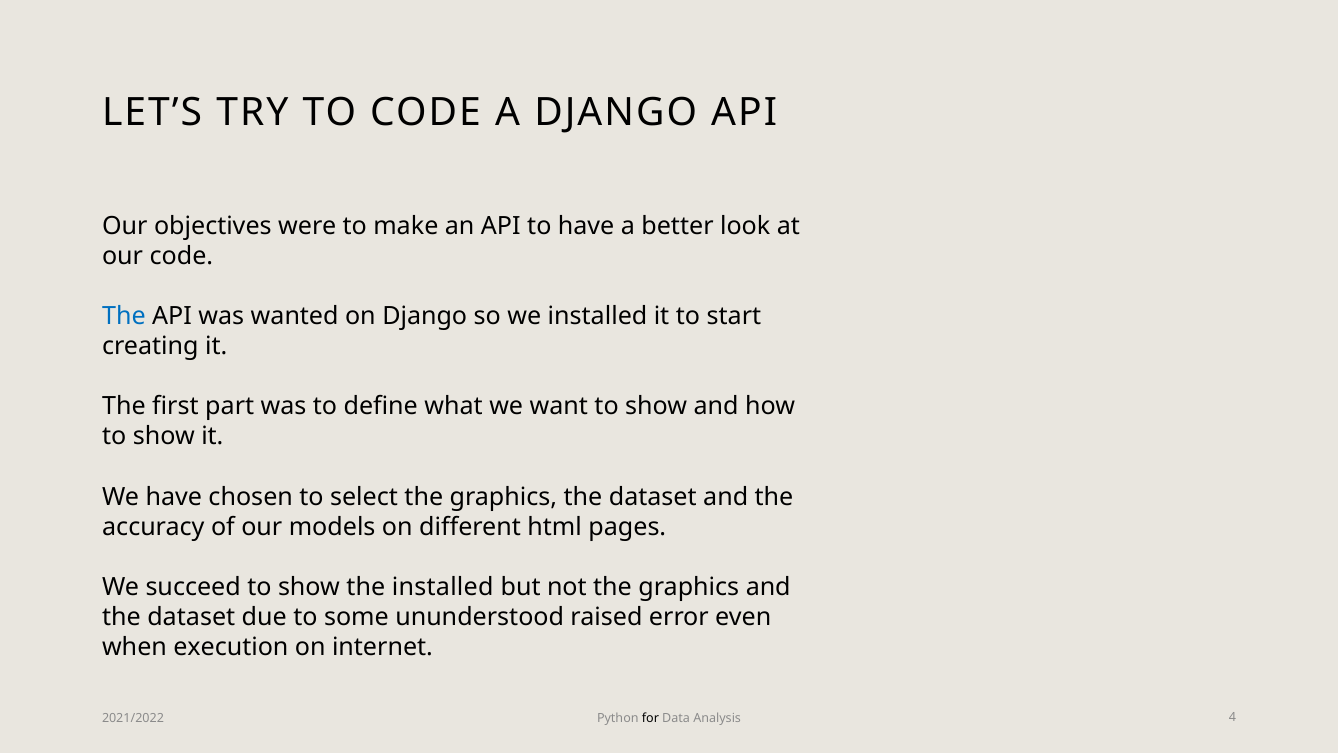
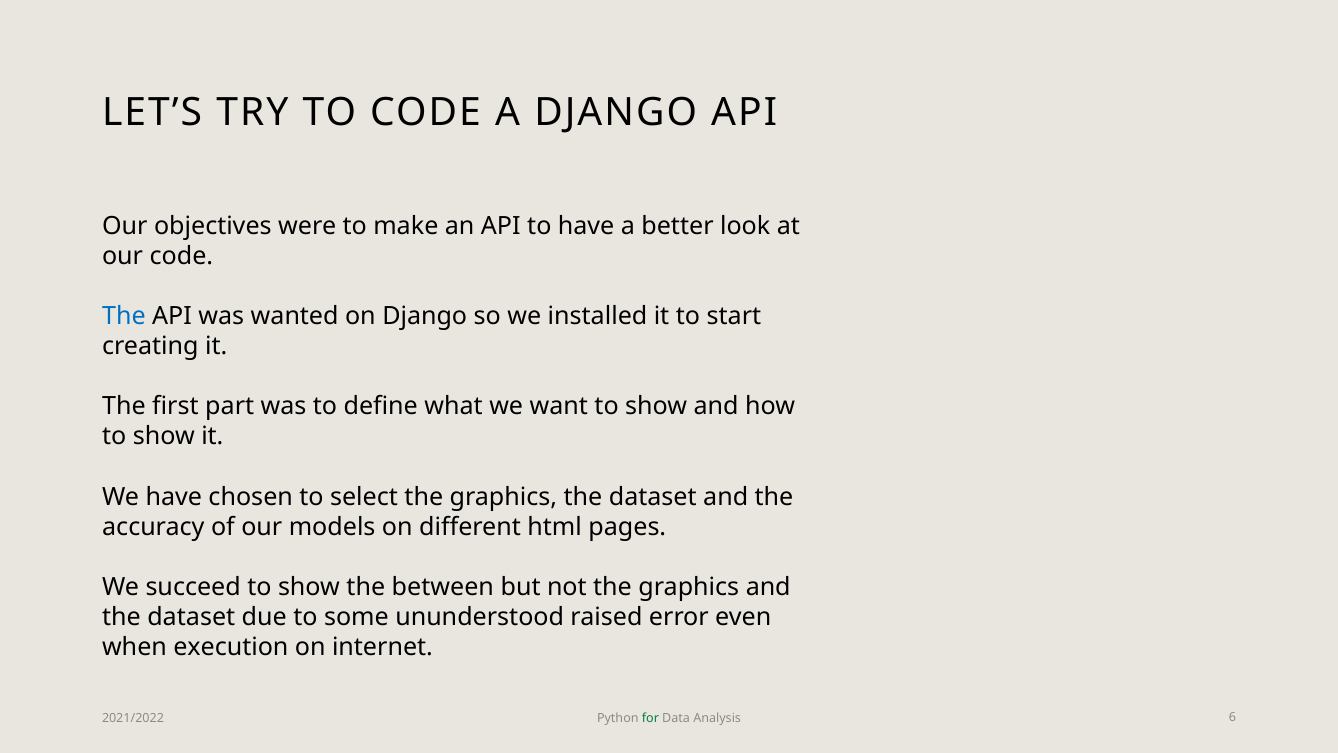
the installed: installed -> between
for colour: black -> green
4: 4 -> 6
